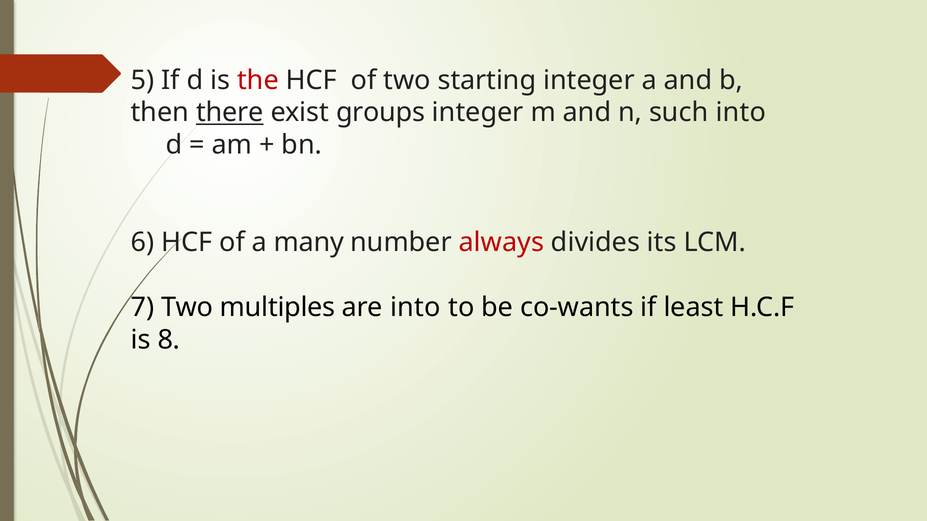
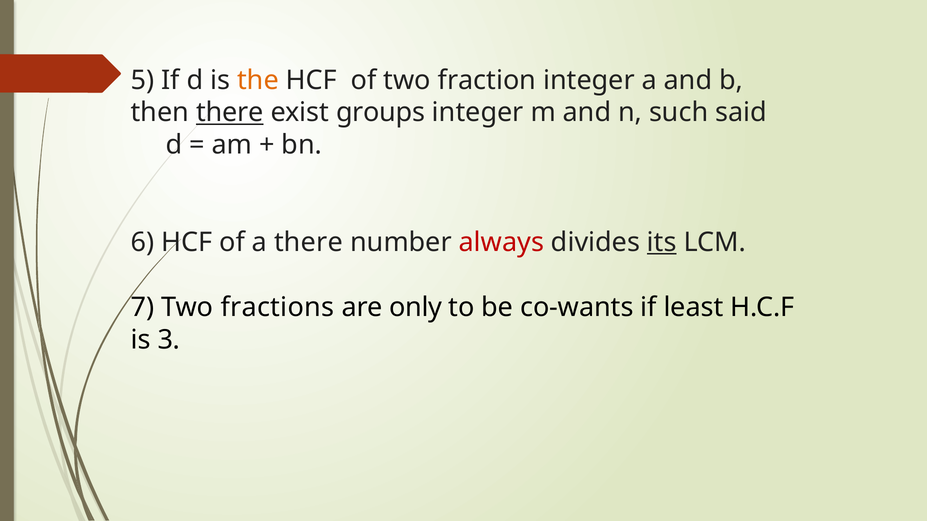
the colour: red -> orange
starting: starting -> fraction
such into: into -> said
a many: many -> there
its underline: none -> present
multiples: multiples -> fractions
are into: into -> only
8: 8 -> 3
